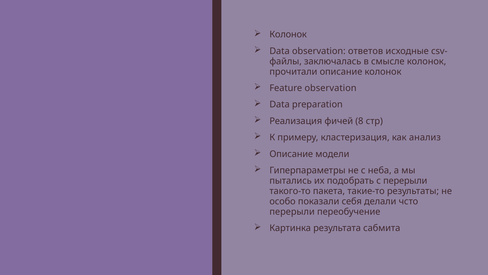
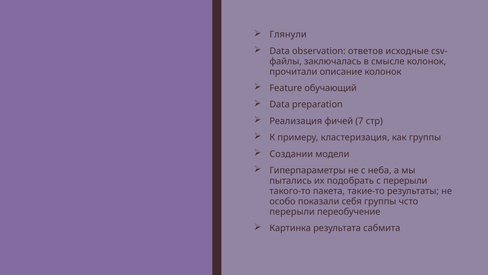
Колонок at (288, 35): Колонок -> Глянули
Feature observation: observation -> обучающий
8: 8 -> 7
как анализ: анализ -> группы
Описание at (291, 154): Описание -> Создании
себя делали: делали -> группы
